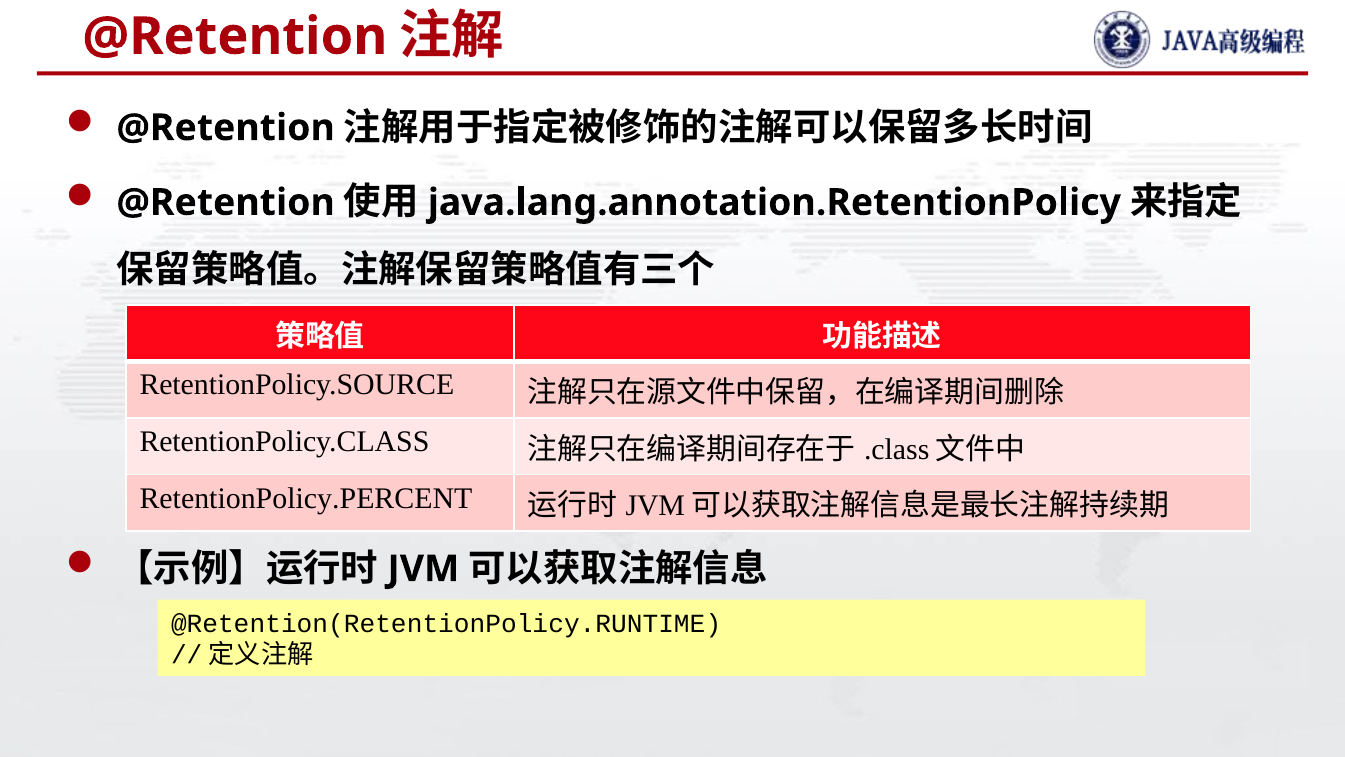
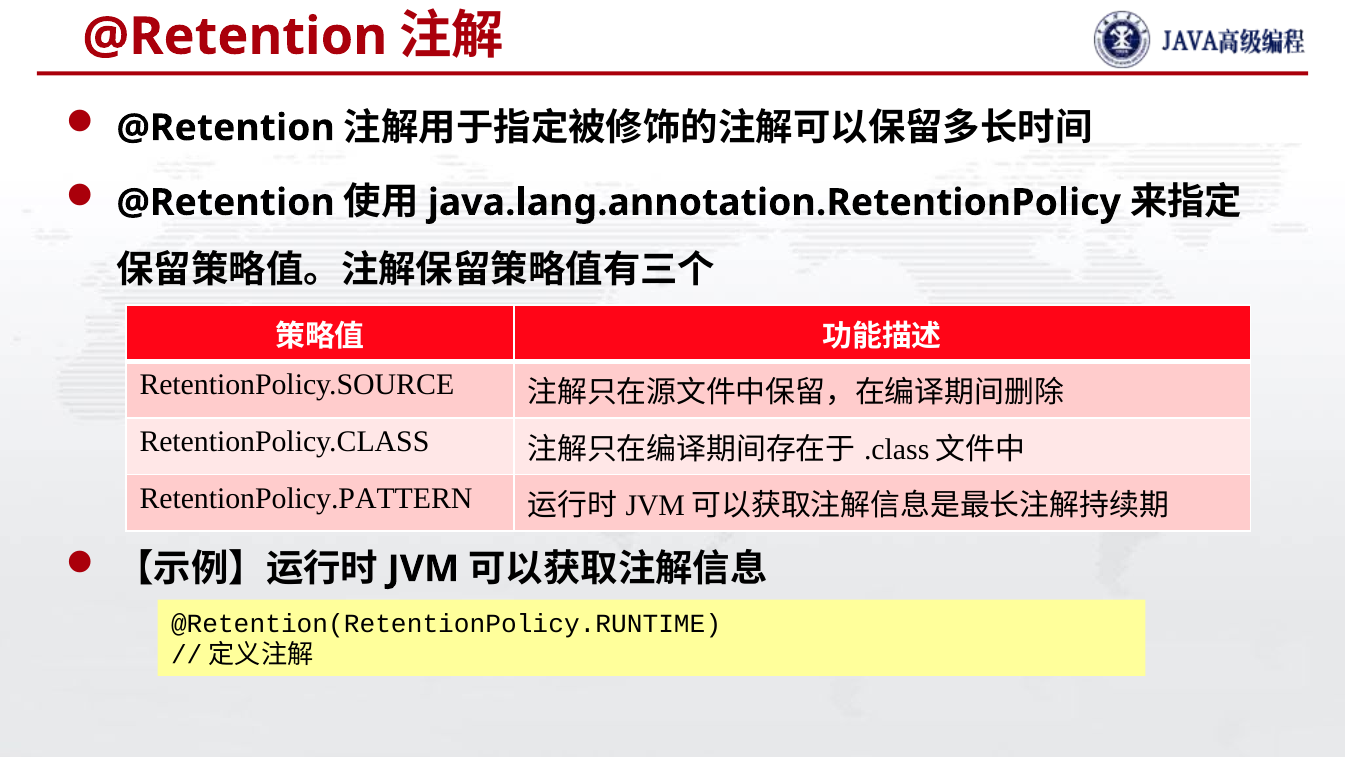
RetentionPolicy.PERCENT: RetentionPolicy.PERCENT -> RetentionPolicy.PATTERN
